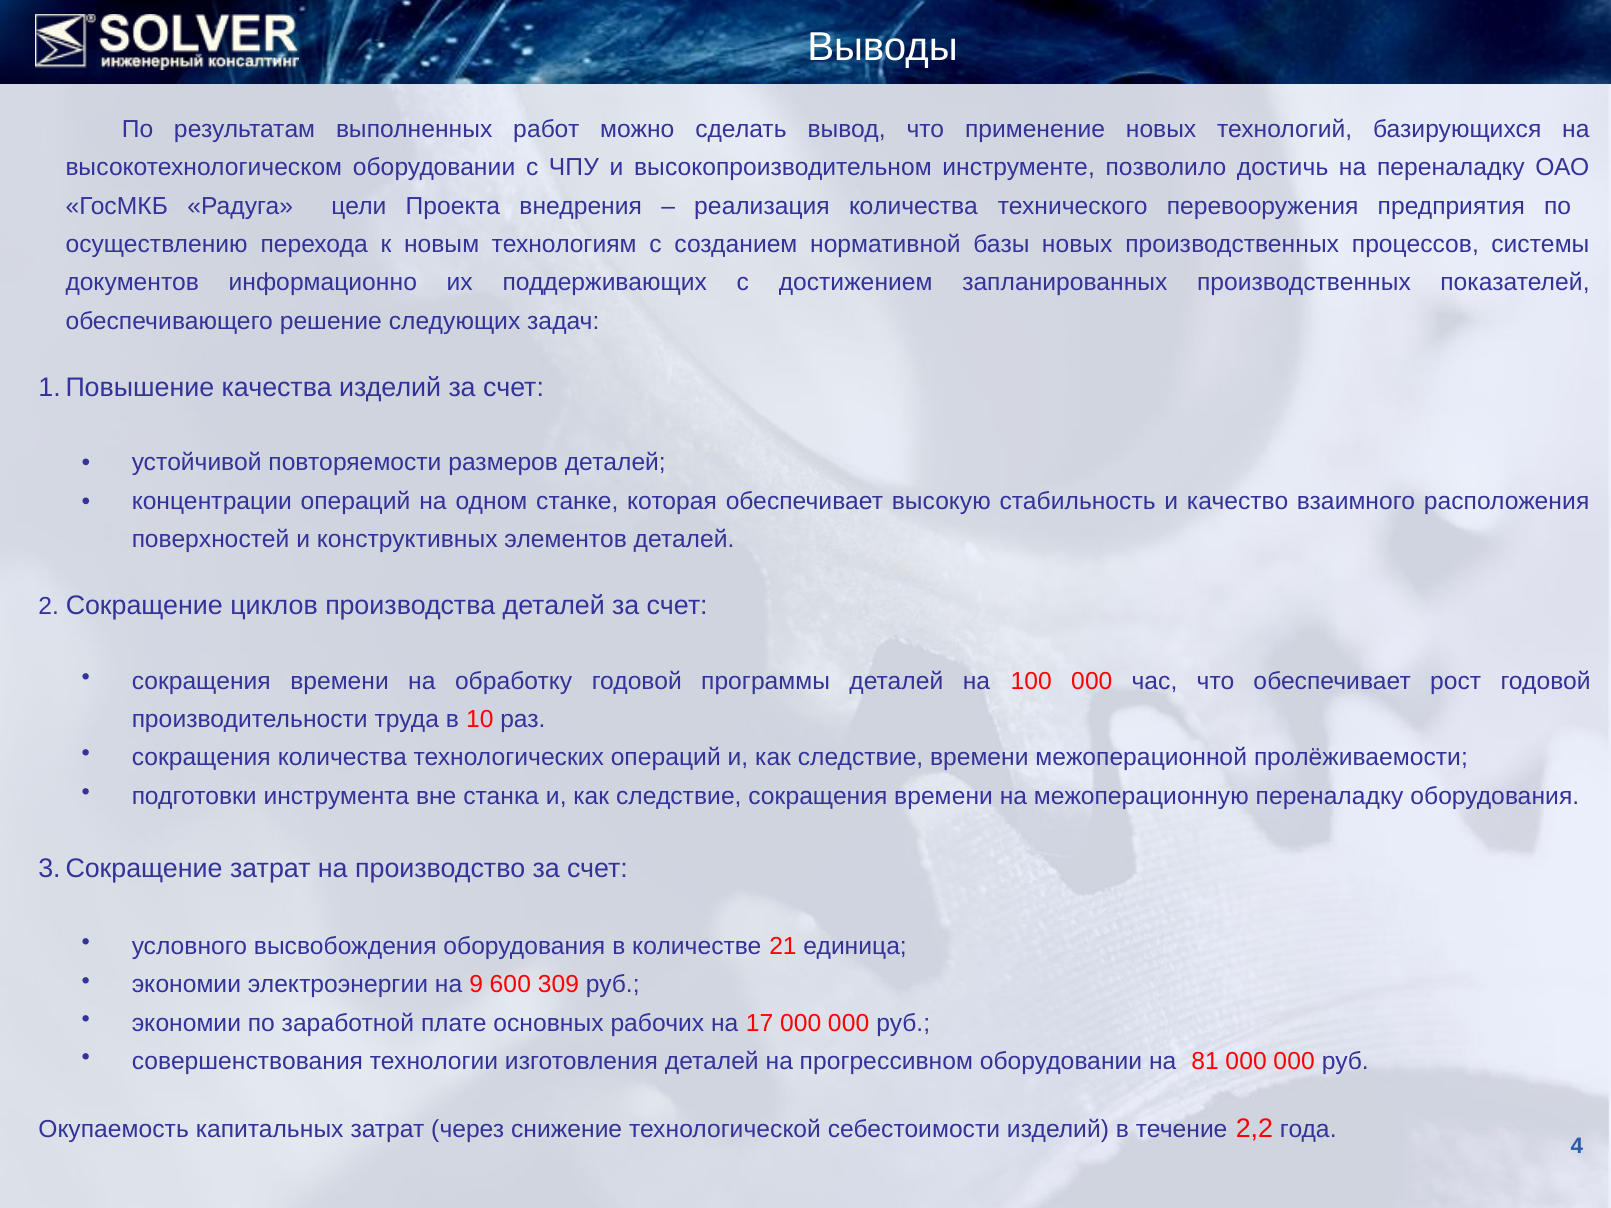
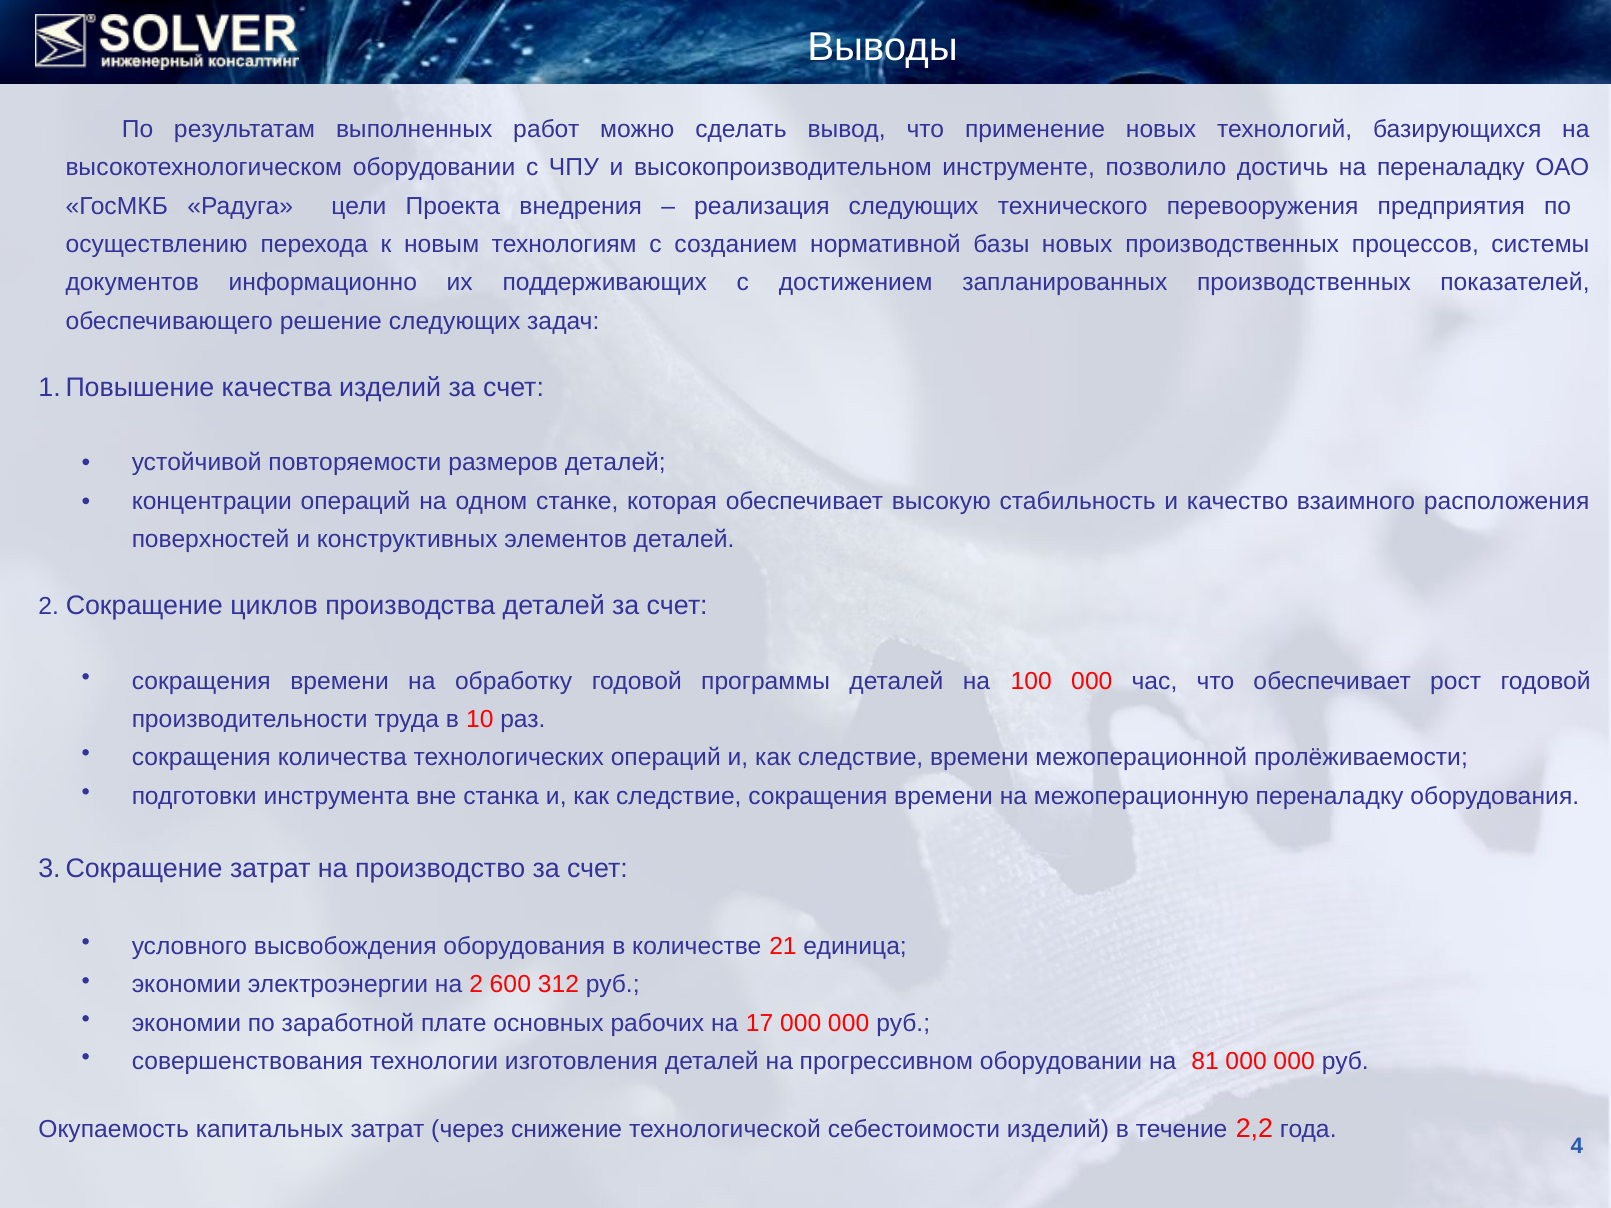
реализация количества: количества -> следующих
на 9: 9 -> 2
309: 309 -> 312
